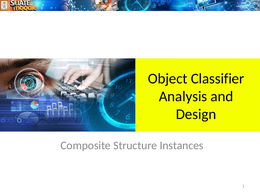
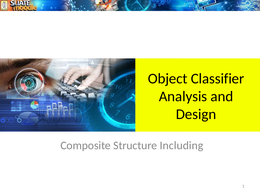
Instances: Instances -> Including
